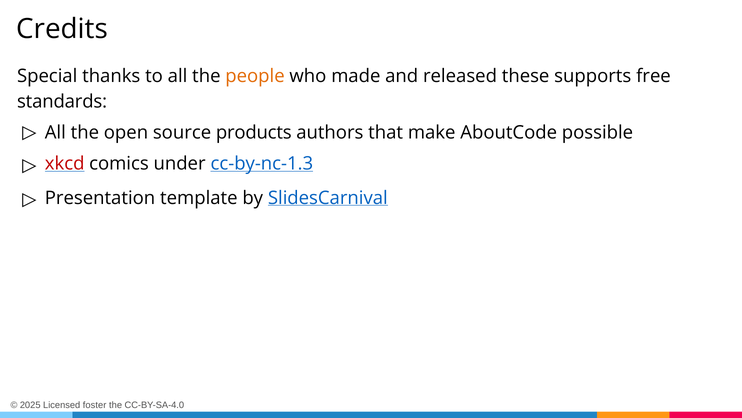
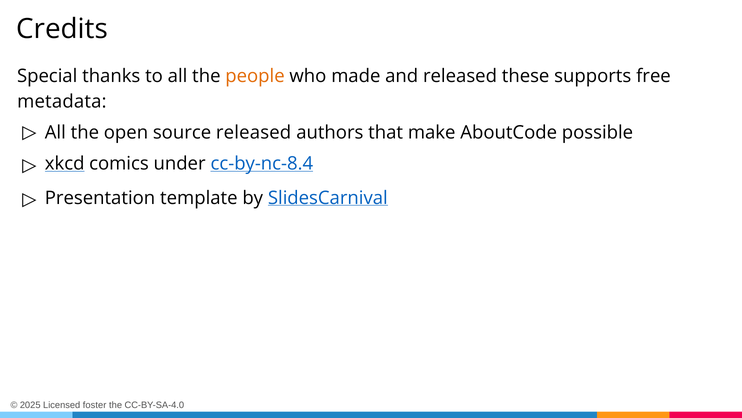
standards: standards -> metadata
source products: products -> released
xkcd colour: red -> black
cc-by-nc-1.3: cc-by-nc-1.3 -> cc-by-nc-8.4
